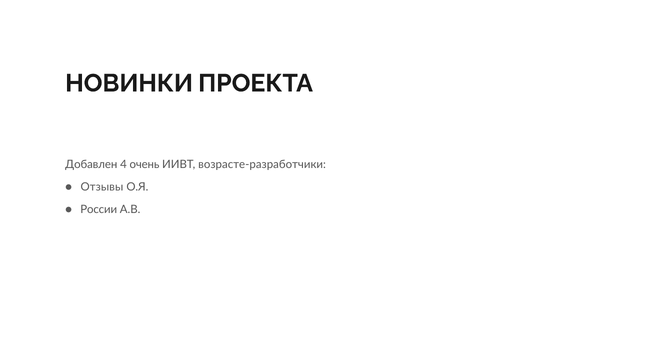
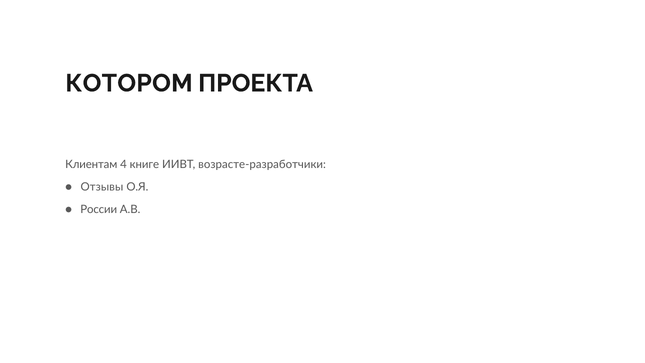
НОВИНКИ: НОВИНКИ -> КОТОРОМ
Добавлен: Добавлен -> Клиентам
очень: очень -> книге
